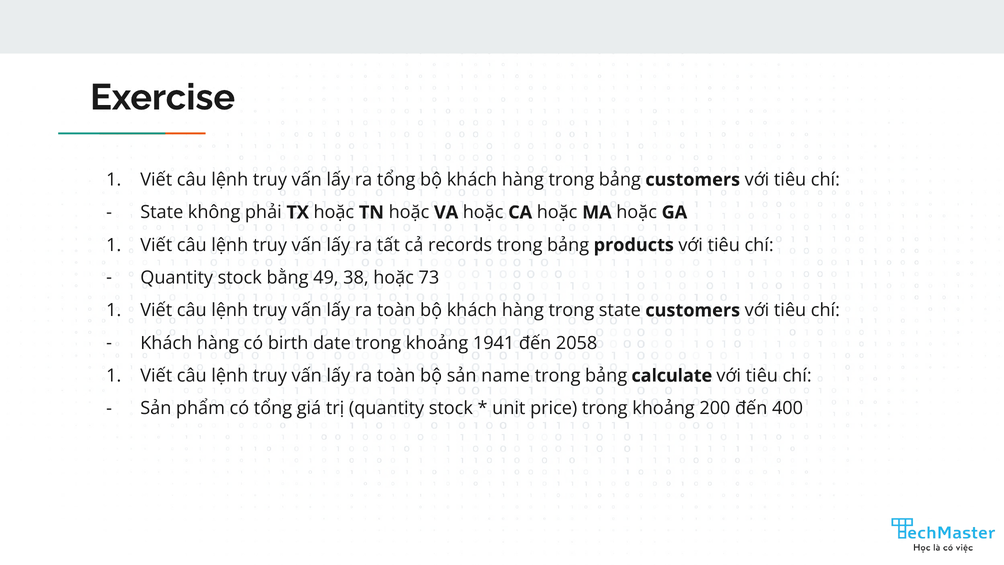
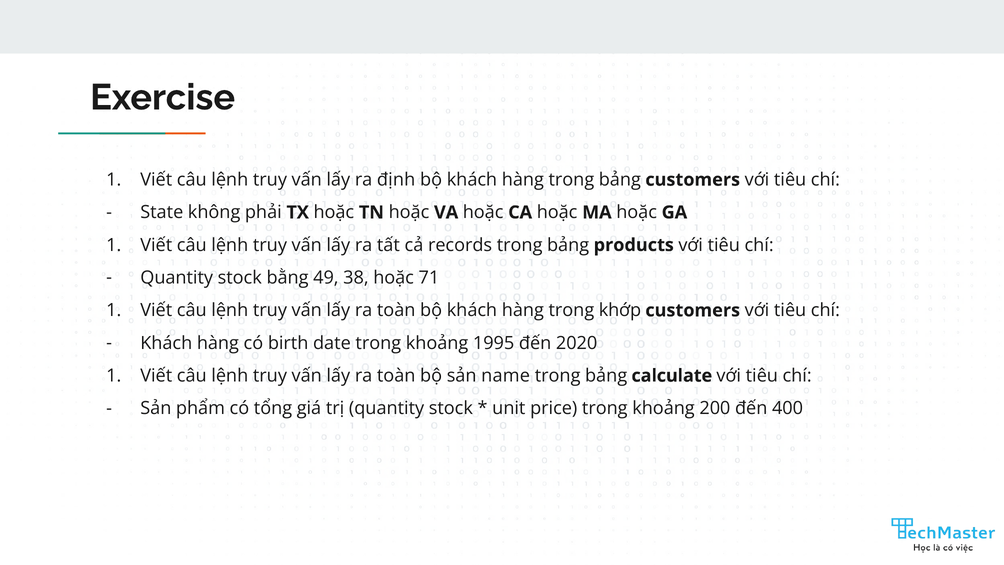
ra tổng: tổng -> định
73: 73 -> 71
trong state: state -> khớp
1941: 1941 -> 1995
2058: 2058 -> 2020
